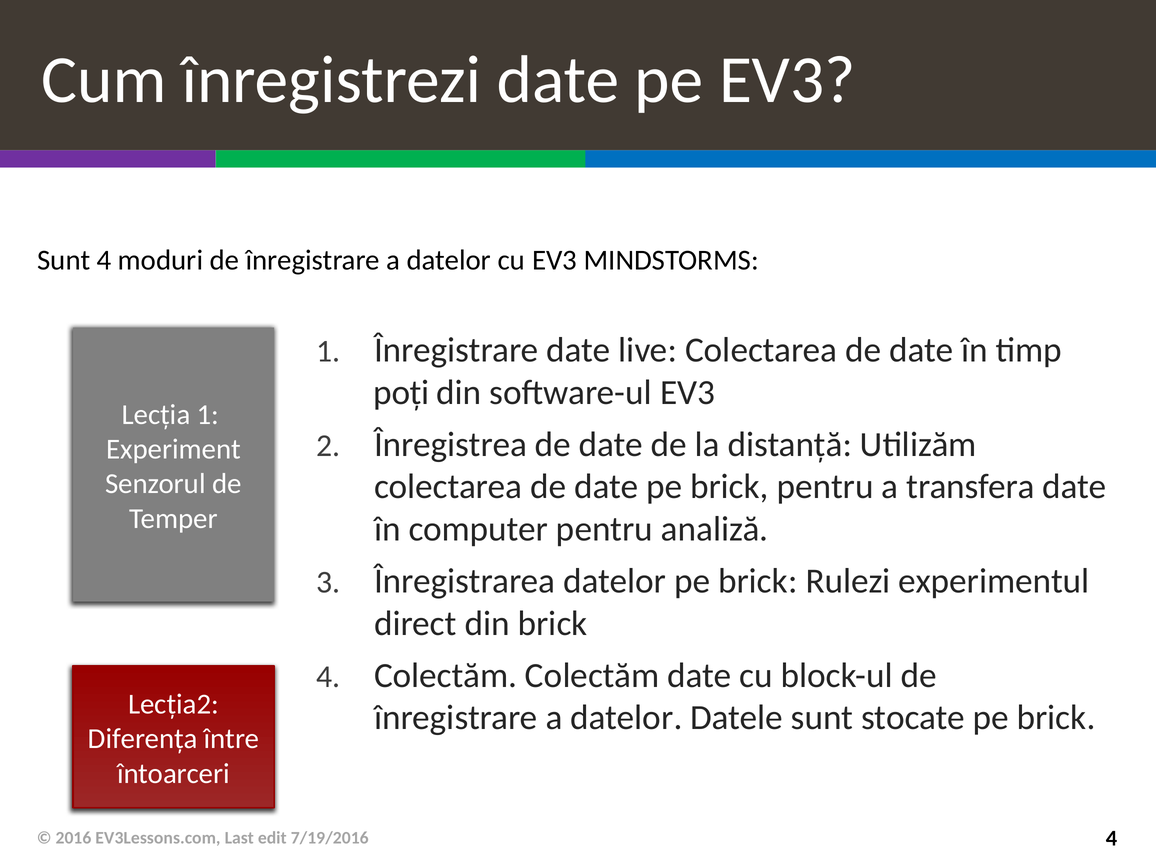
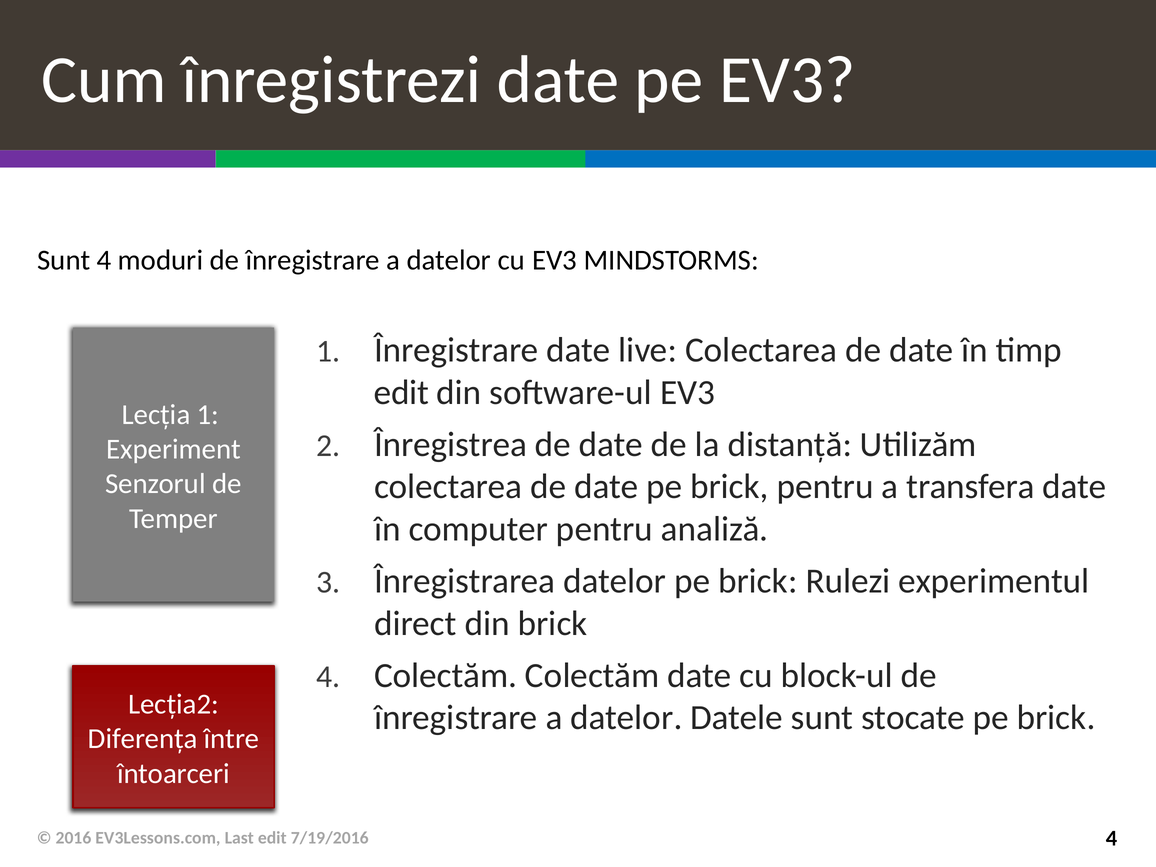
poți at (401, 392): poți -> edit
